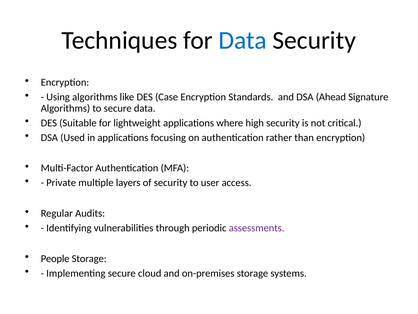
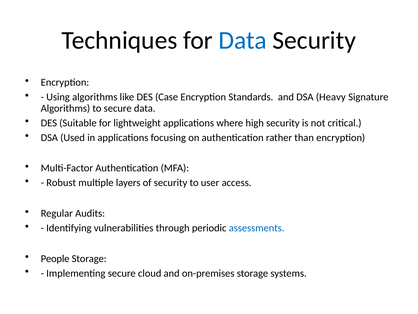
Ahead: Ahead -> Heavy
Private: Private -> Robust
assessments colour: purple -> blue
